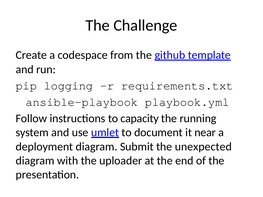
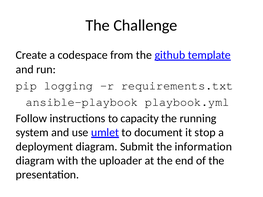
near: near -> stop
unexpected: unexpected -> information
